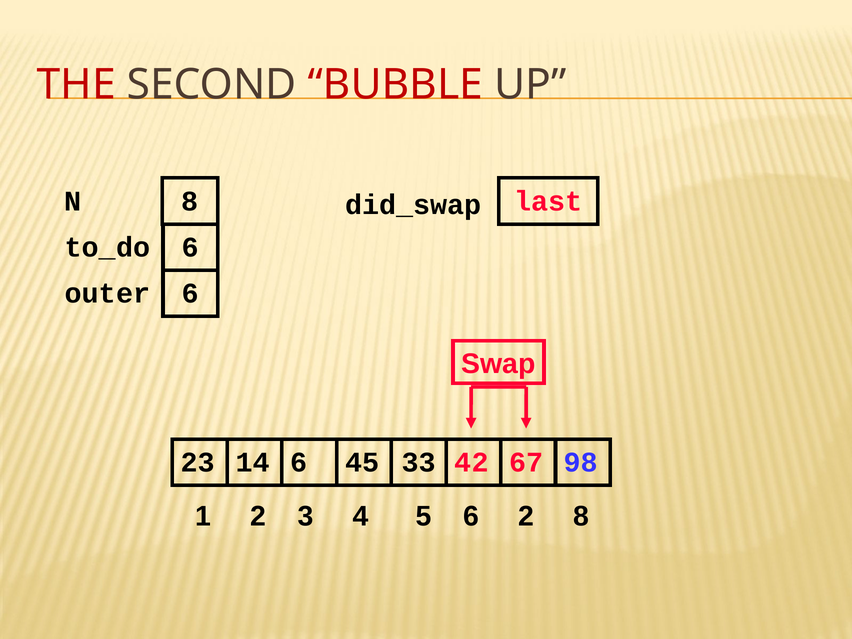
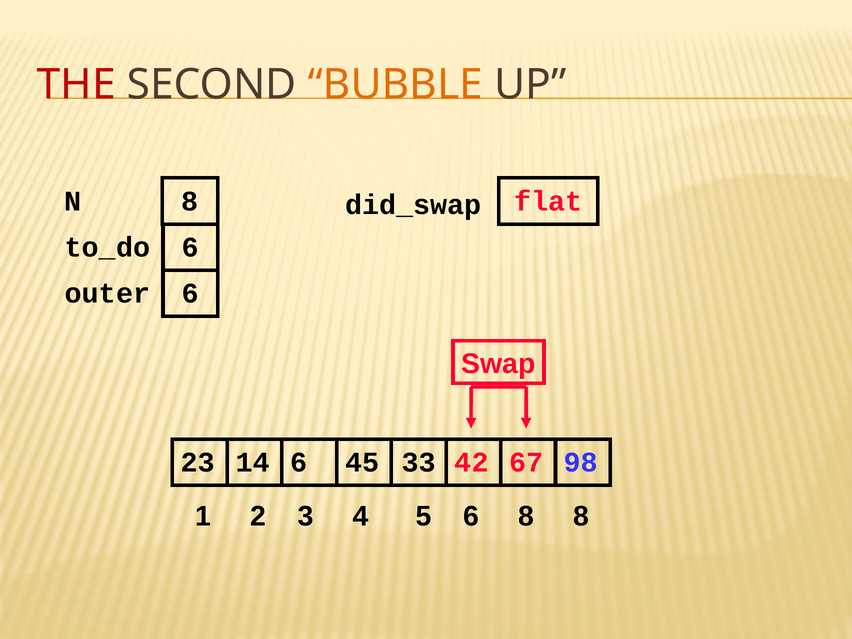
BUBBLE colour: red -> orange
last: last -> flat
6 2: 2 -> 8
